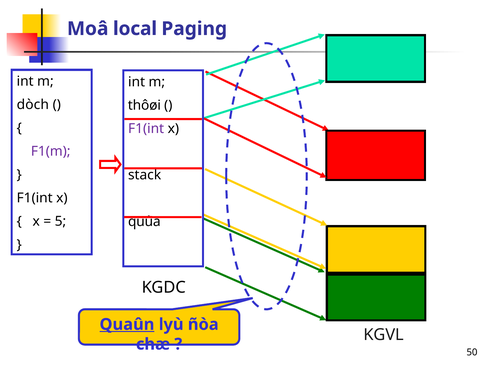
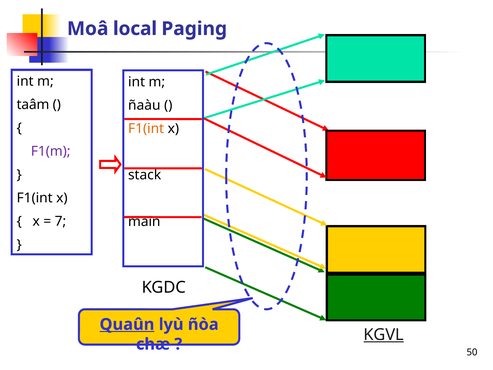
dòch: dòch -> taâm
thôøi: thôøi -> ñaàu
F1(int at (146, 128) colour: purple -> orange
5: 5 -> 7
quûa: quûa -> main
KGVL underline: none -> present
